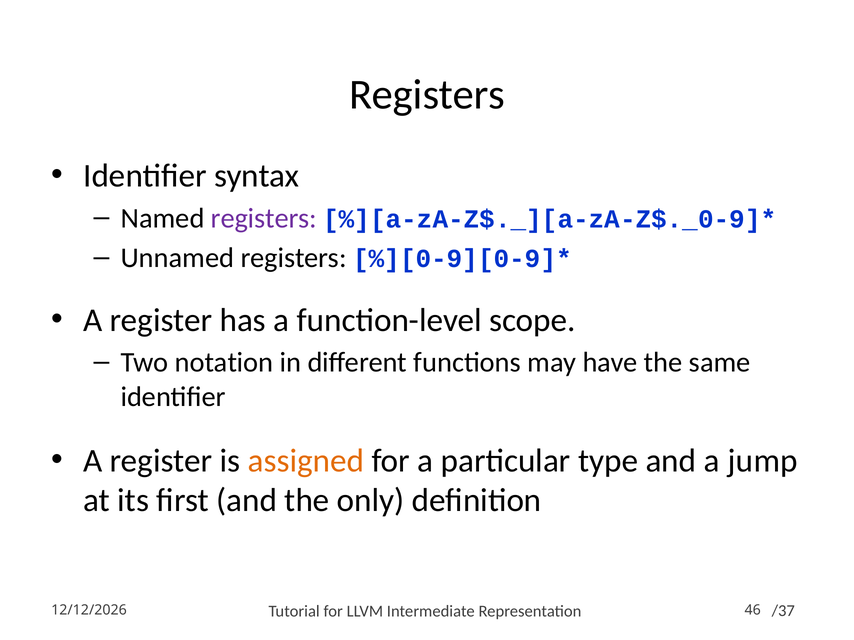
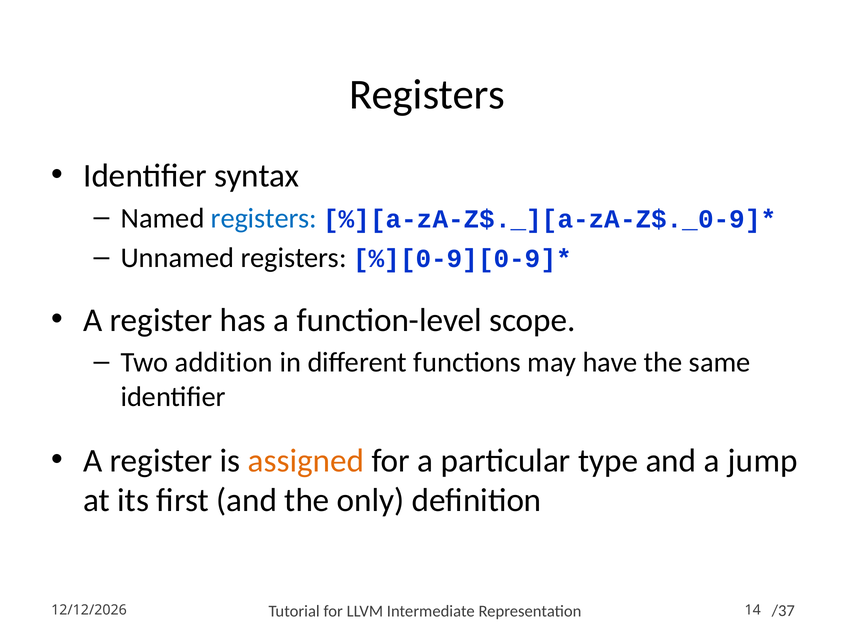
registers at (264, 218) colour: purple -> blue
notation: notation -> addition
46: 46 -> 14
